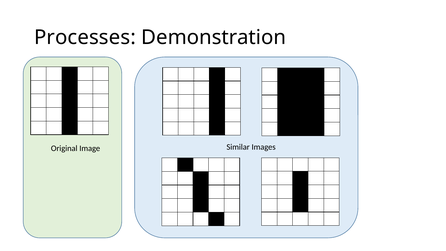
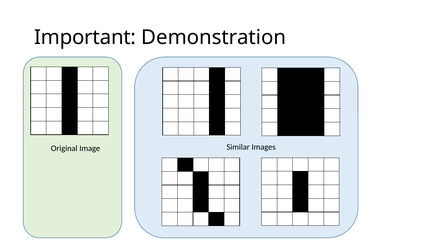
Processes: Processes -> Important
